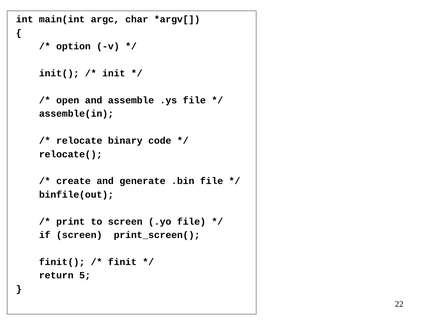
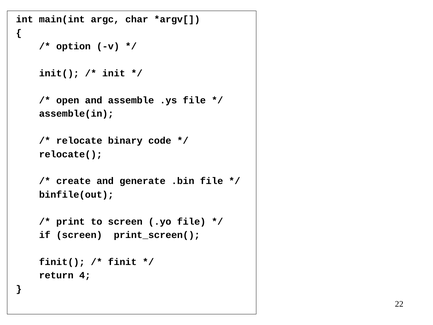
5: 5 -> 4
